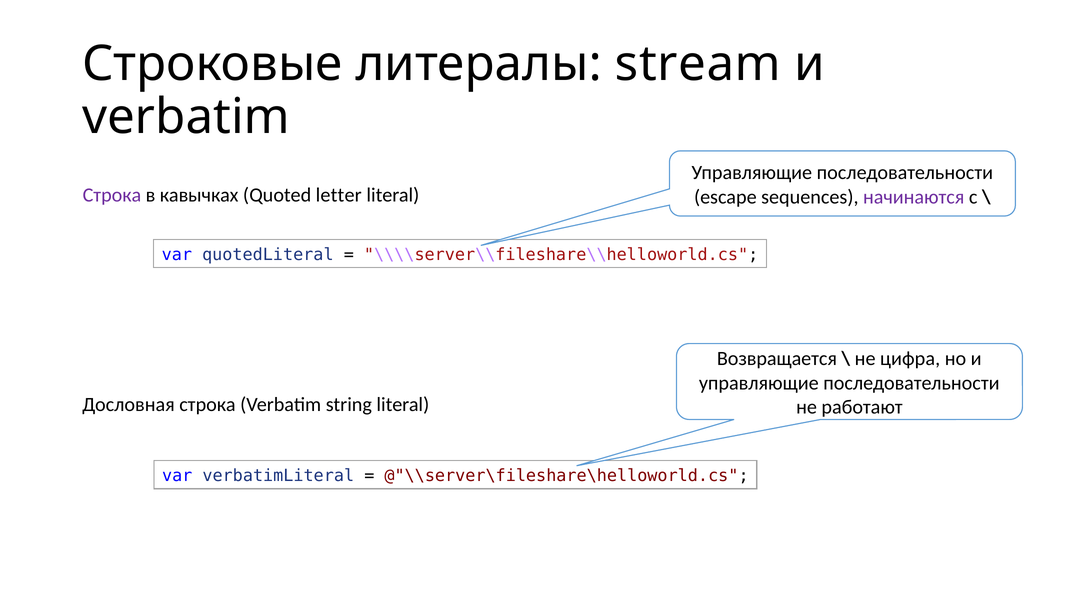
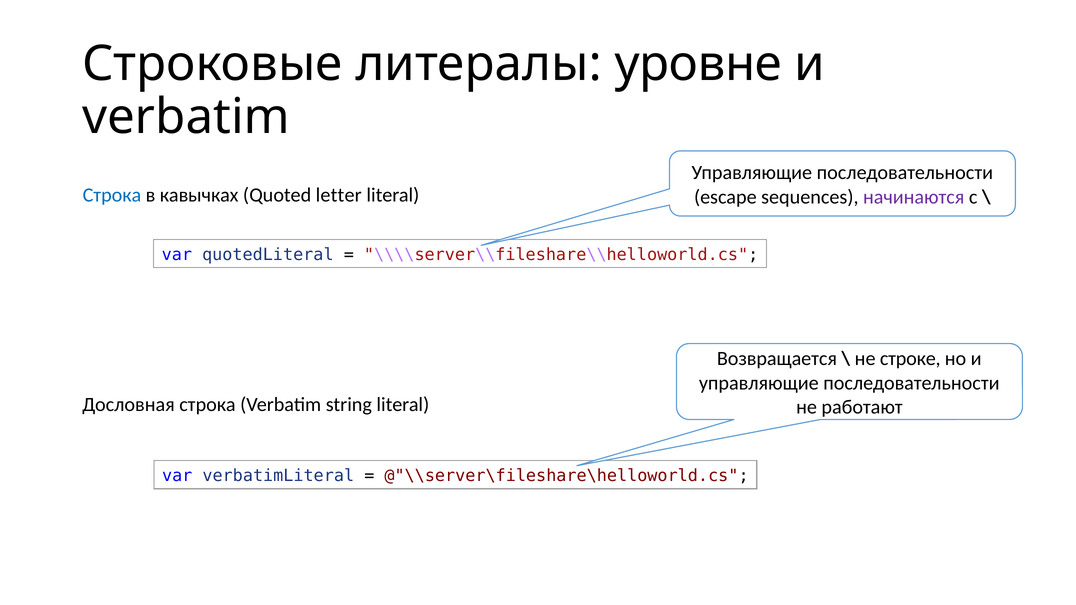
stream: stream -> уровне
Строка at (112, 195) colour: purple -> blue
цифра: цифра -> строке
